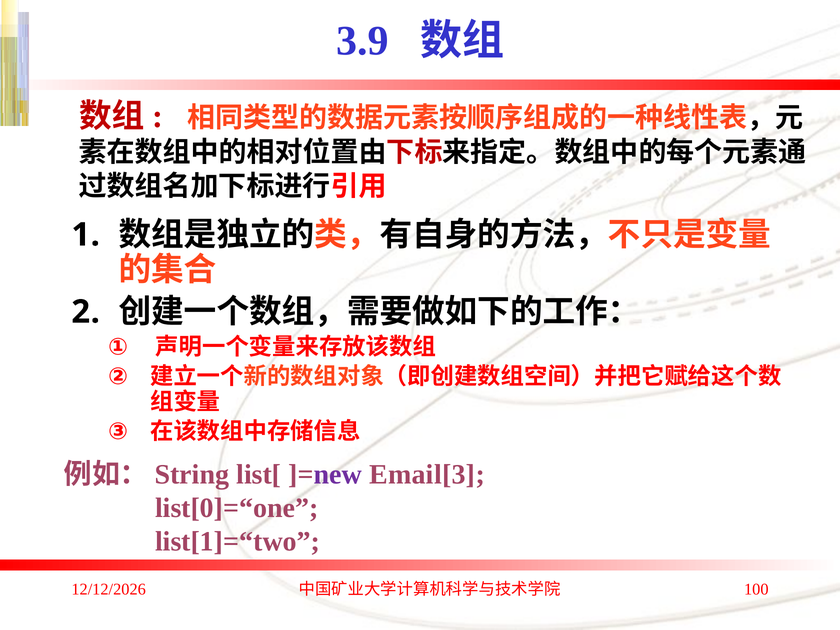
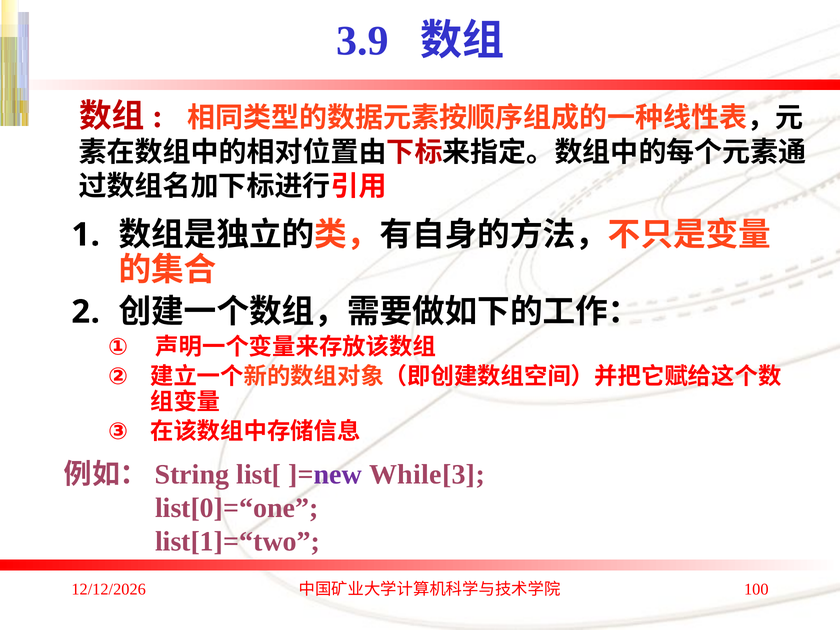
Email[3: Email[3 -> While[3
